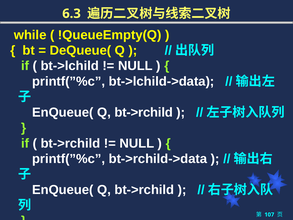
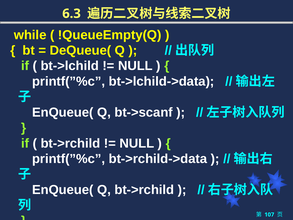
bt->rchild at (144, 112): bt->rchild -> bt->scanf
